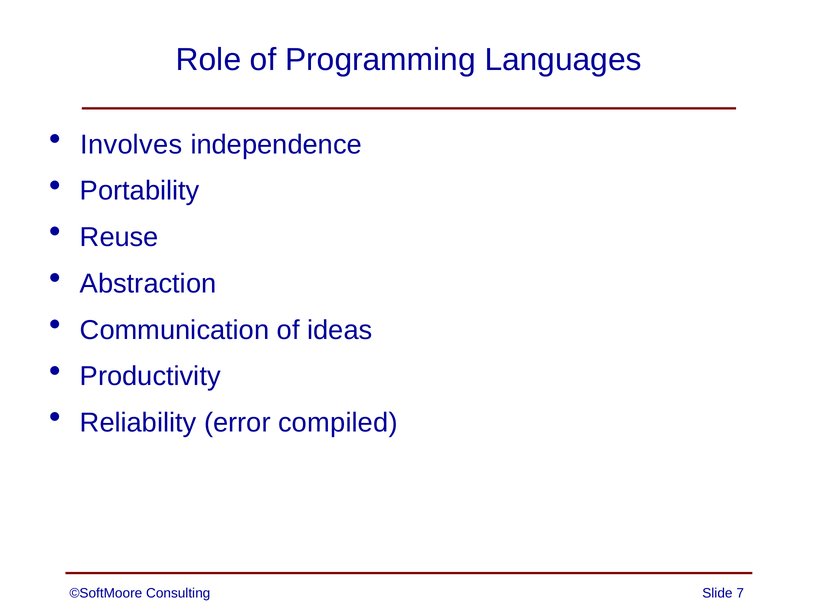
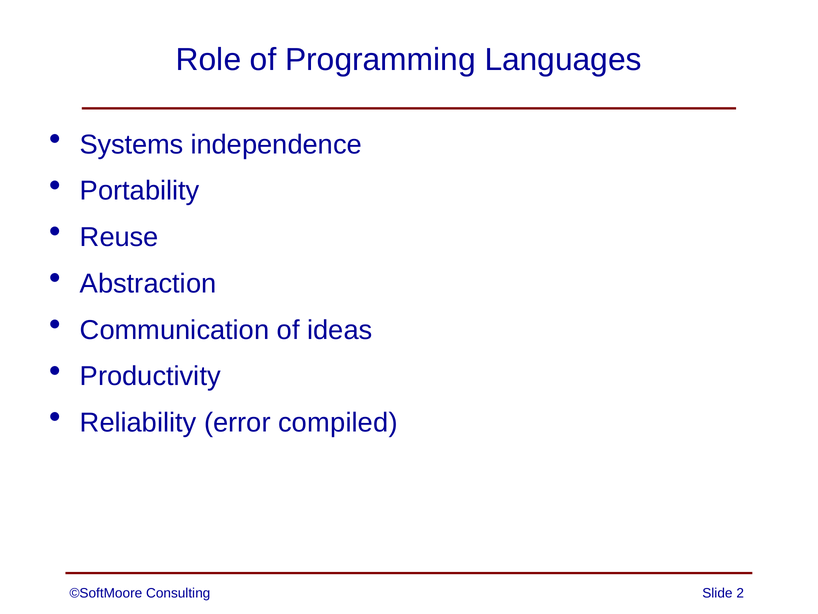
Involves: Involves -> Systems
7: 7 -> 2
